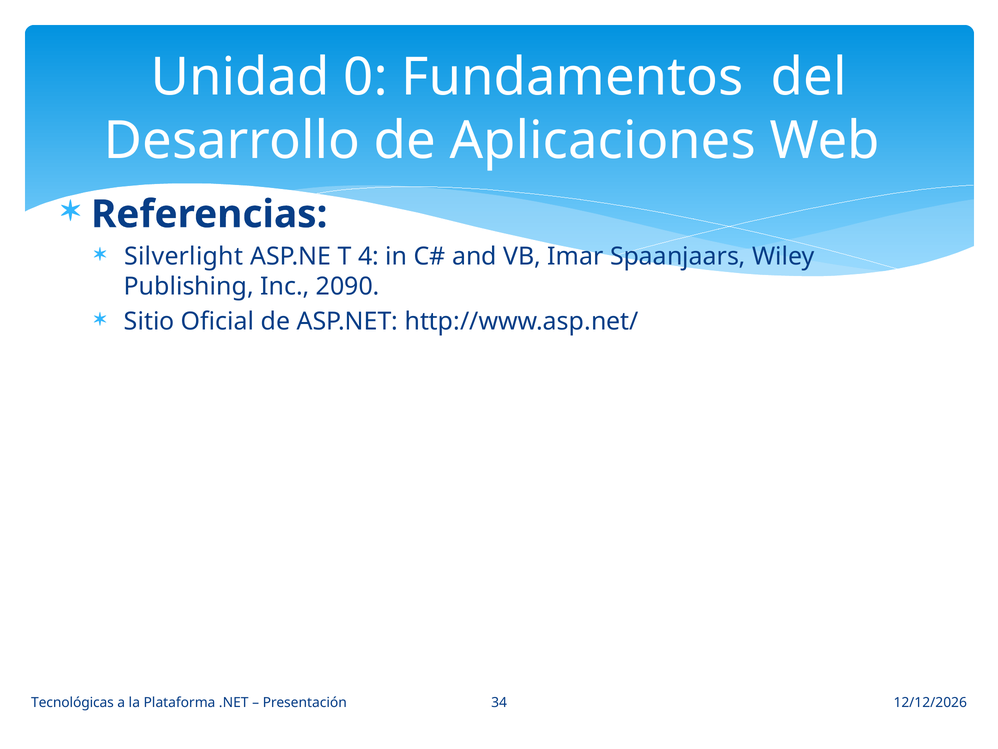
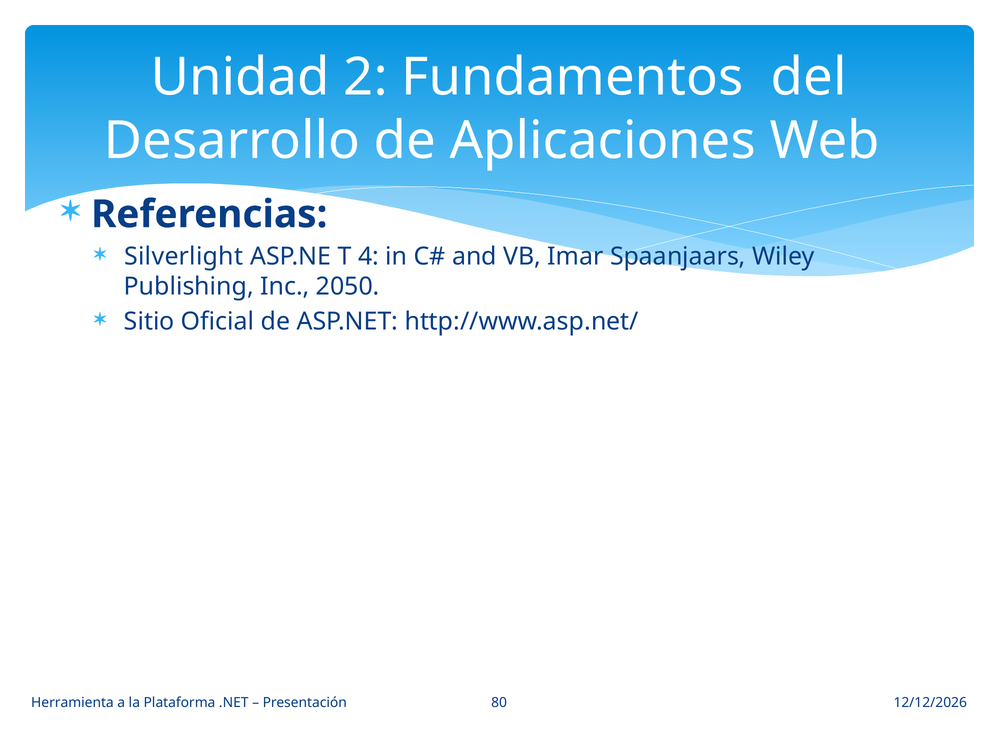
0: 0 -> 2
2090: 2090 -> 2050
Tecnológicas: Tecnológicas -> Herramienta
34: 34 -> 80
